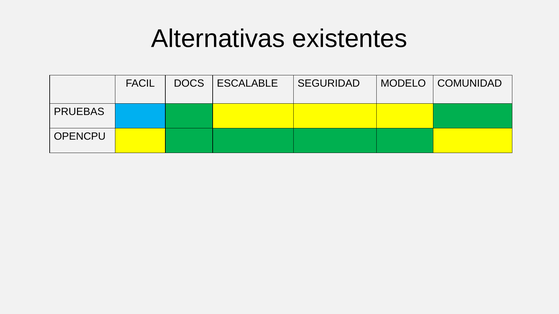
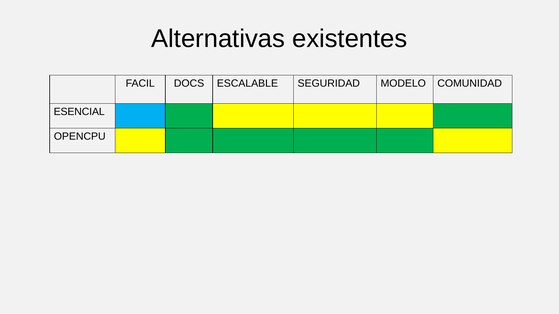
PRUEBAS: PRUEBAS -> ESENCIAL
